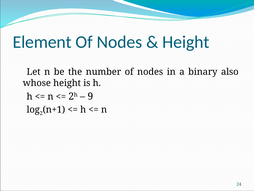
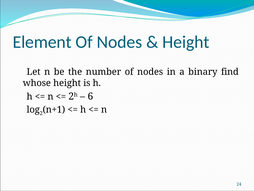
also: also -> find
9: 9 -> 6
